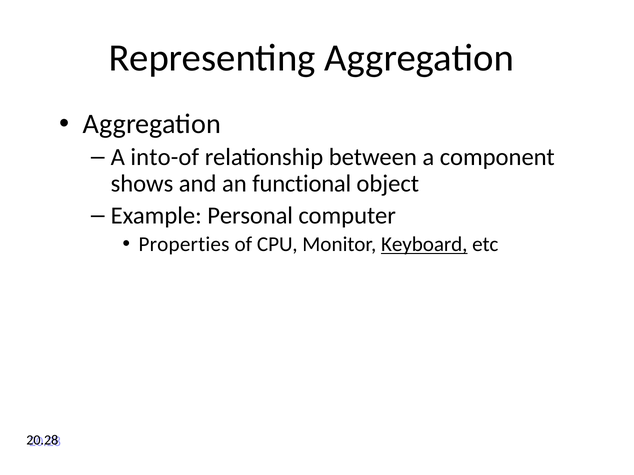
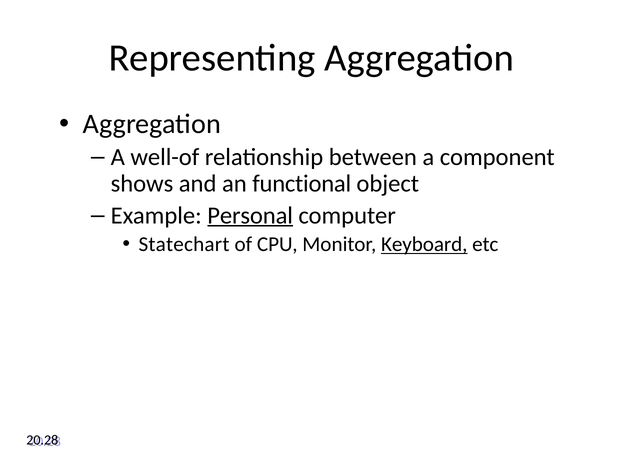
into-of: into-of -> well-of
Personal underline: none -> present
Properties: Properties -> Statechart
